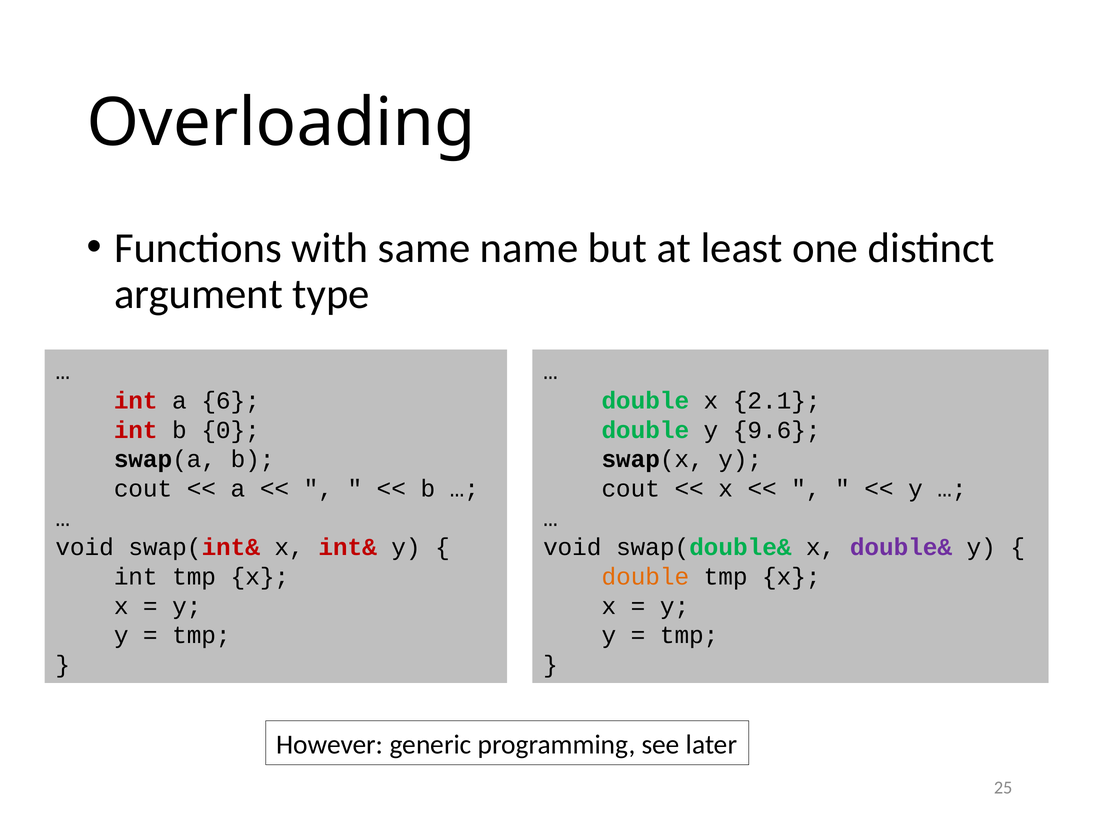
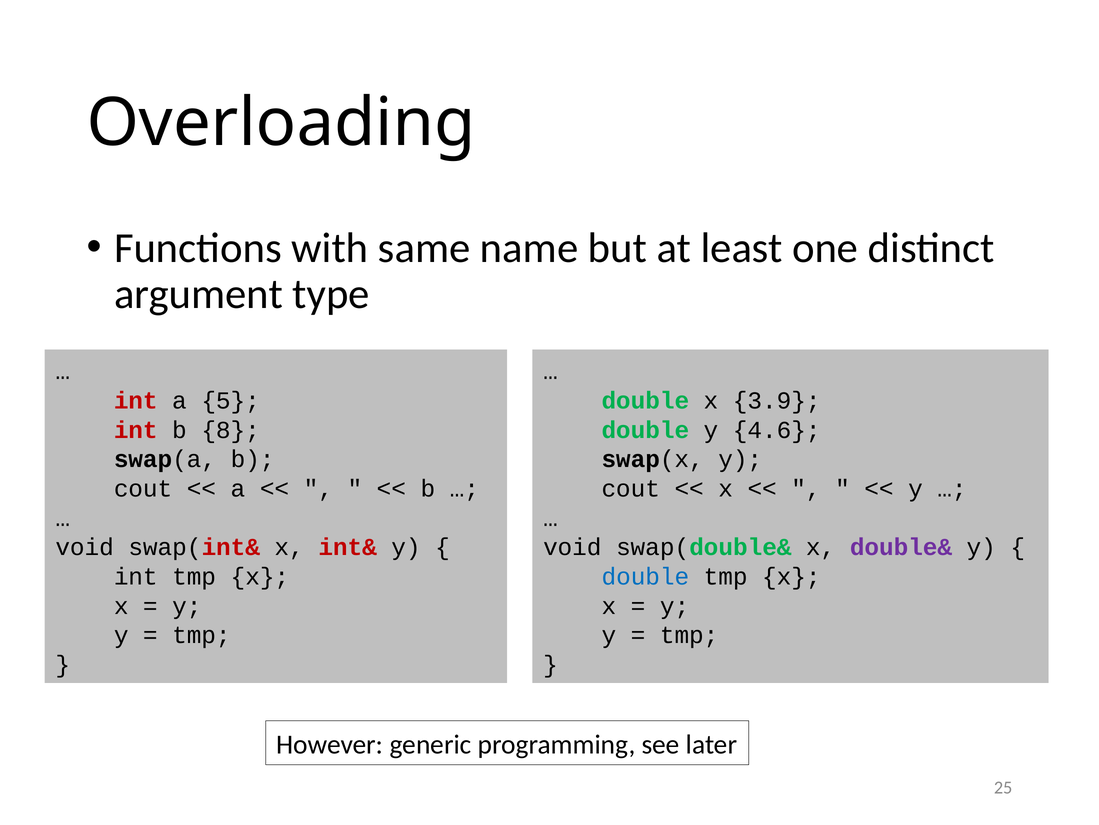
6: 6 -> 5
2.1: 2.1 -> 3.9
0: 0 -> 8
9.6: 9.6 -> 4.6
double at (645, 576) colour: orange -> blue
